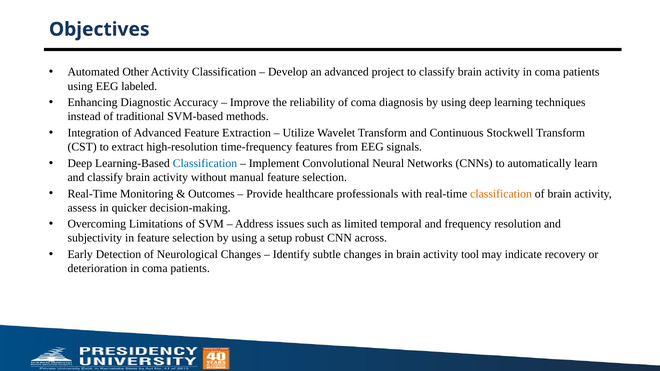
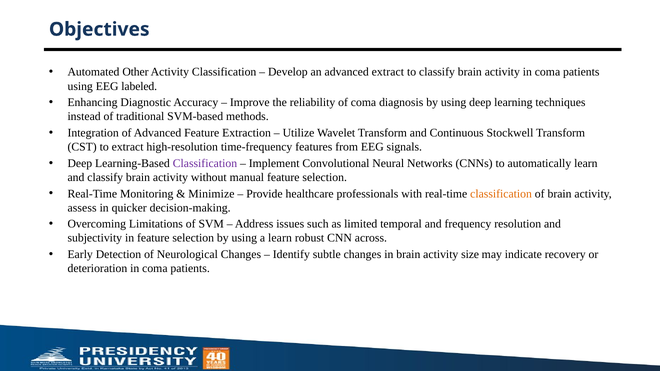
advanced project: project -> extract
Classification at (205, 163) colour: blue -> purple
Outcomes: Outcomes -> Minimize
a setup: setup -> learn
tool: tool -> size
